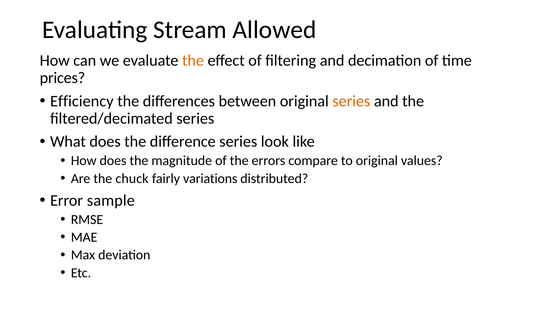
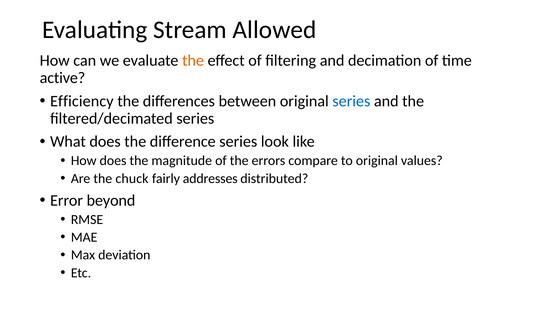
prices: prices -> active
series at (351, 101) colour: orange -> blue
variations: variations -> addresses
sample: sample -> beyond
